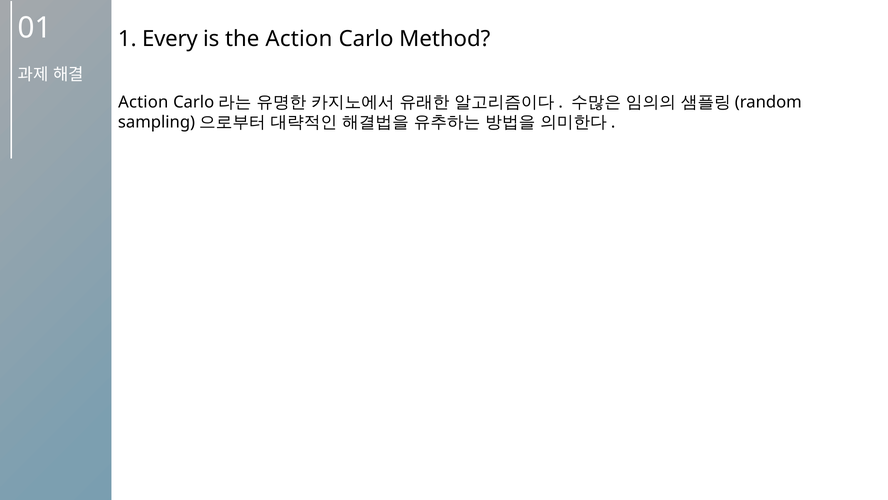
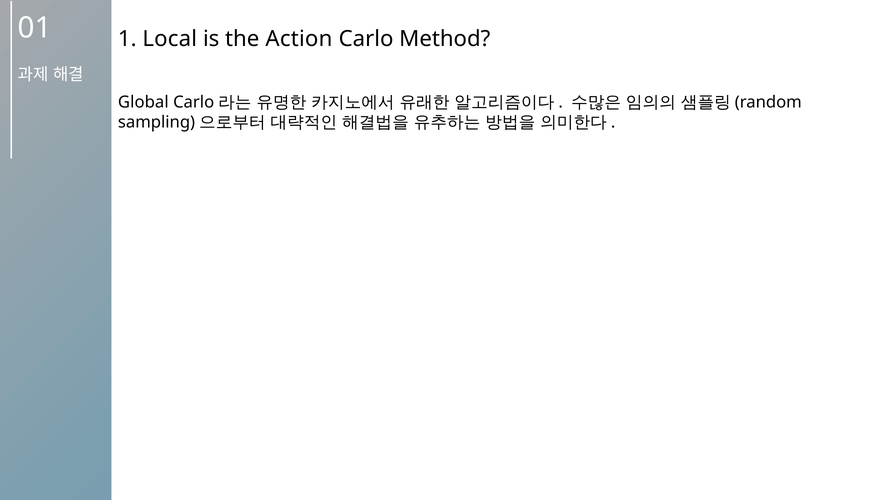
Every: Every -> Local
Action at (143, 102): Action -> Global
